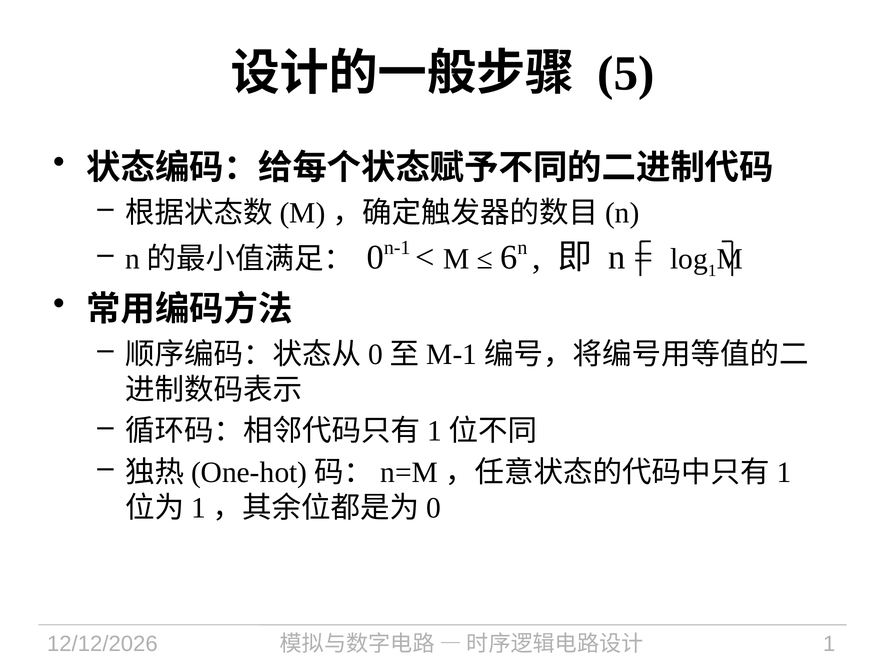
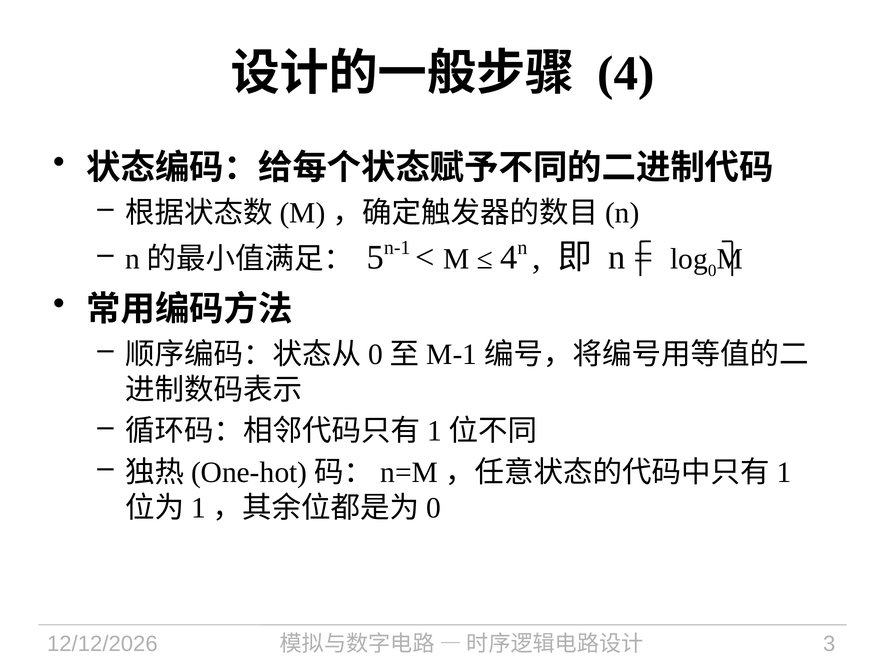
5 at (626, 73): 5 -> 4
0: 0 -> 5
6 at (509, 257): 6 -> 4
1 at (712, 270): 1 -> 0
1 at (829, 644): 1 -> 3
